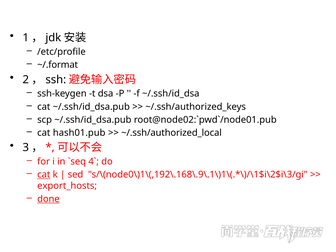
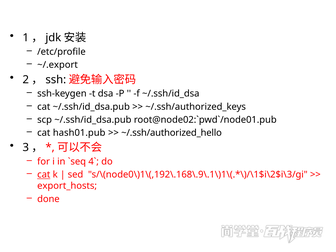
~/.format: ~/.format -> ~/.export
~/.ssh/authorized_local: ~/.ssh/authorized_local -> ~/.ssh/authorized_hello
done underline: present -> none
